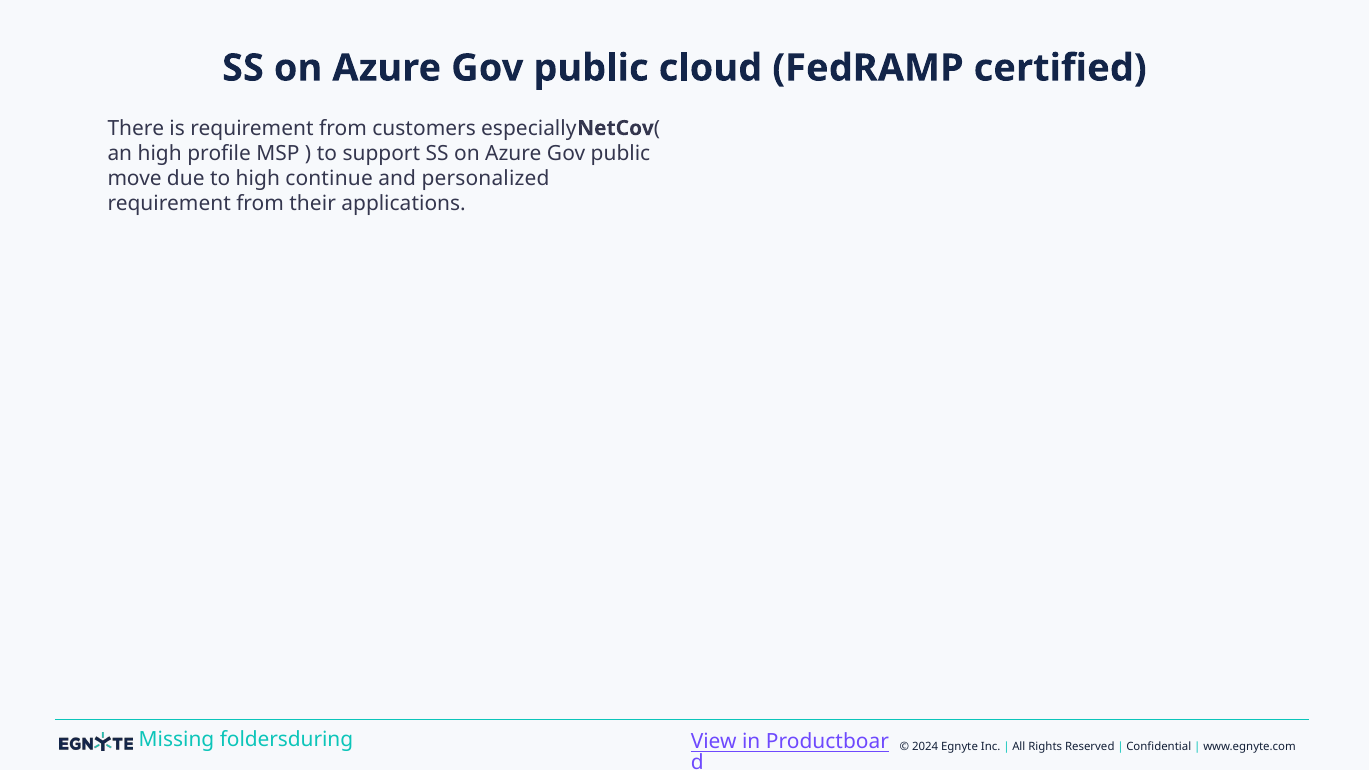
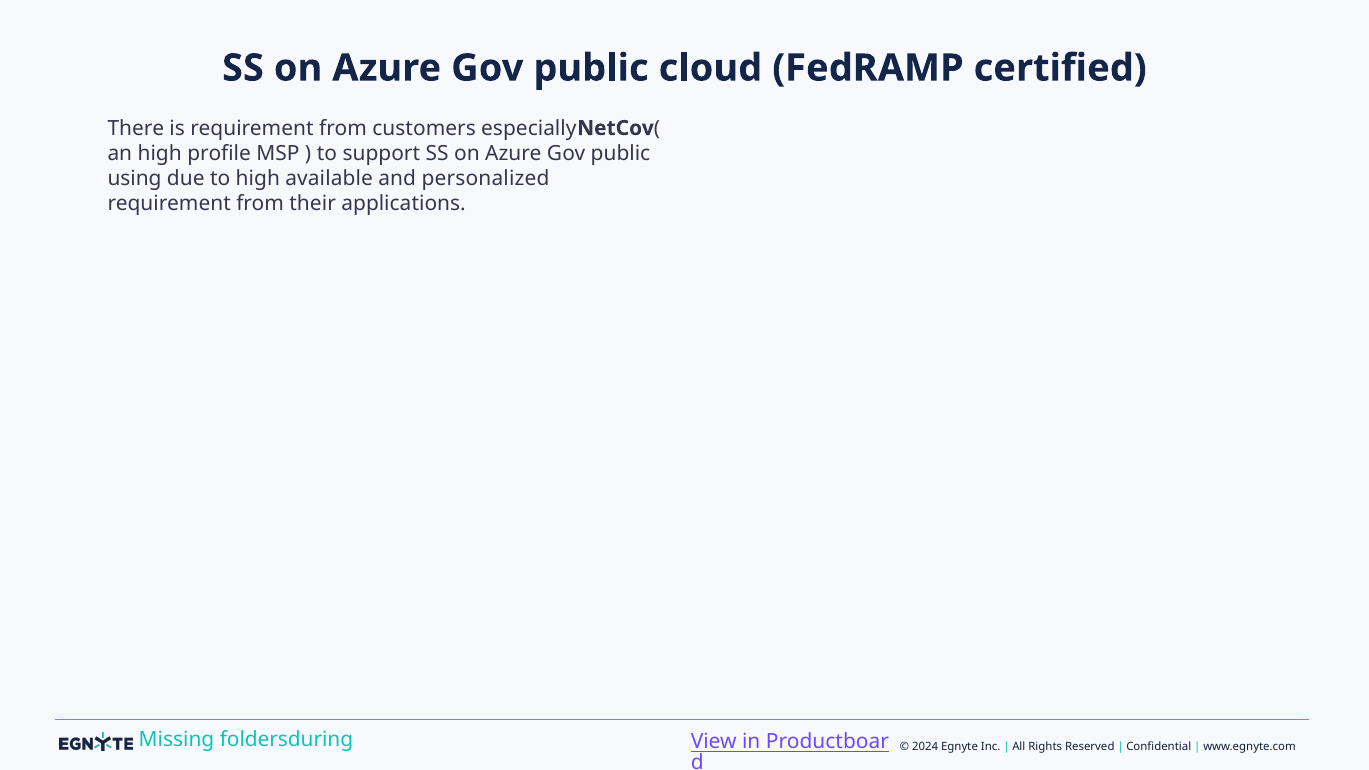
move: move -> using
continue: continue -> available
